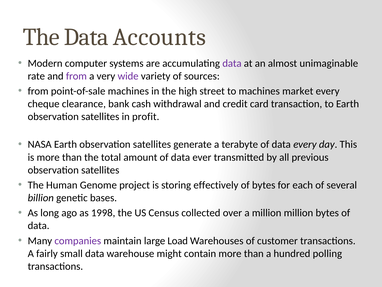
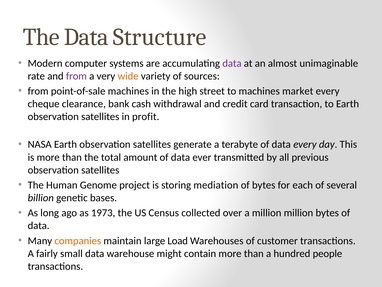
Accounts: Accounts -> Structure
wide colour: purple -> orange
effectively: effectively -> mediation
1998: 1998 -> 1973
companies colour: purple -> orange
polling: polling -> people
